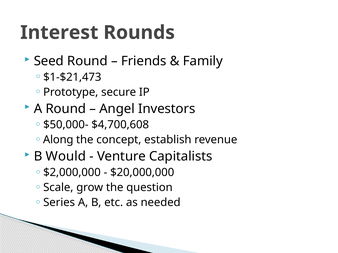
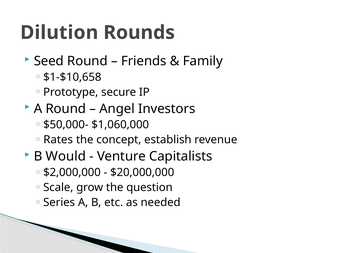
Interest: Interest -> Dilution
$1-$21,473: $1-$21,473 -> $1-$10,658
$4,700,608: $4,700,608 -> $1,060,000
Along: Along -> Rates
